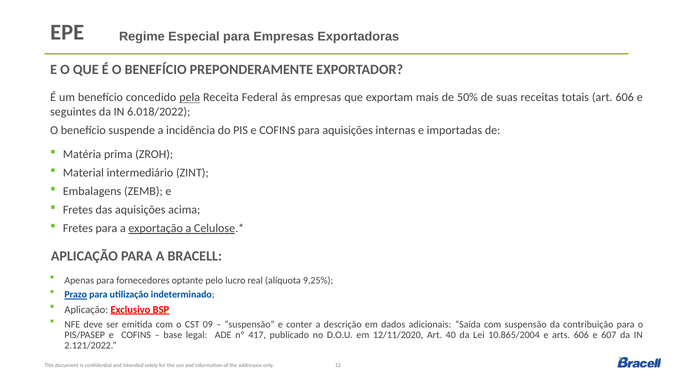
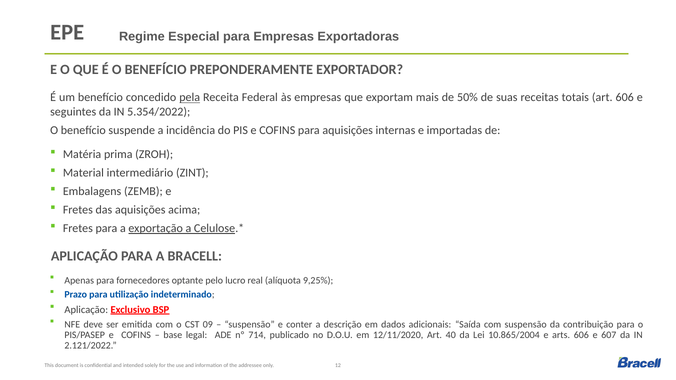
6.018/2022: 6.018/2022 -> 5.354/2022
Prazo underline: present -> none
417: 417 -> 714
